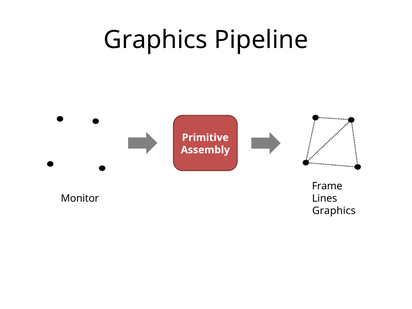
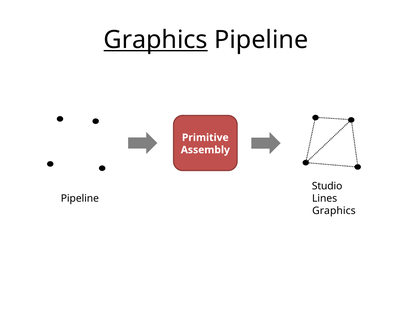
Graphics at (156, 40) underline: none -> present
Frame: Frame -> Studio
Monitor at (80, 199): Monitor -> Pipeline
